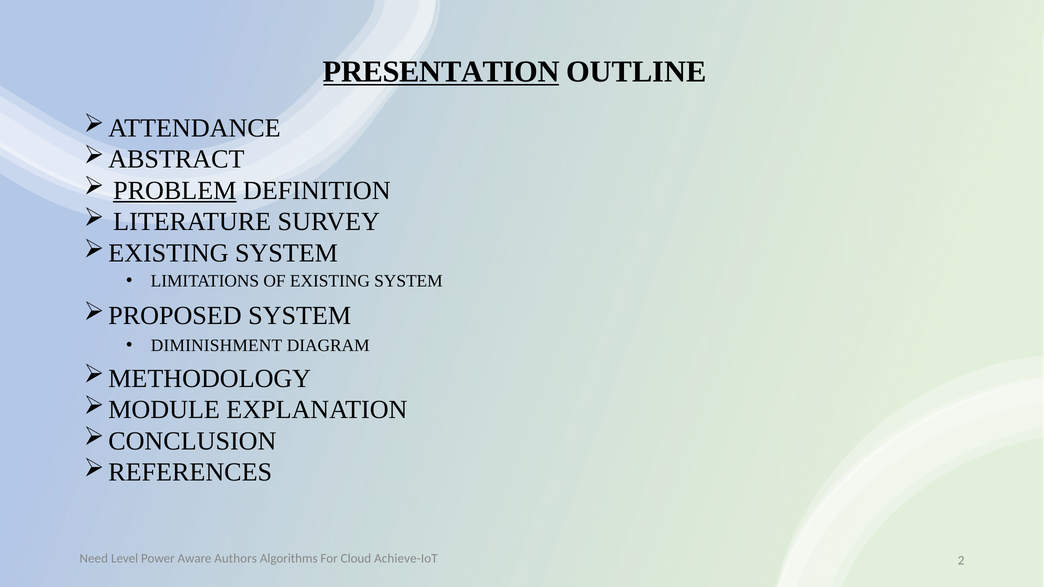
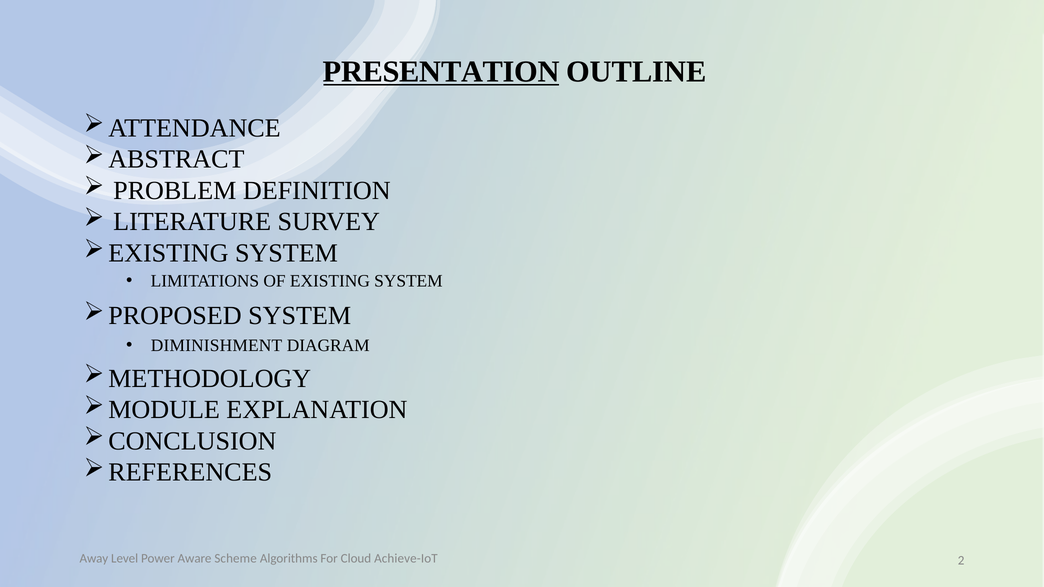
PROBLEM underline: present -> none
Need: Need -> Away
Authors: Authors -> Scheme
